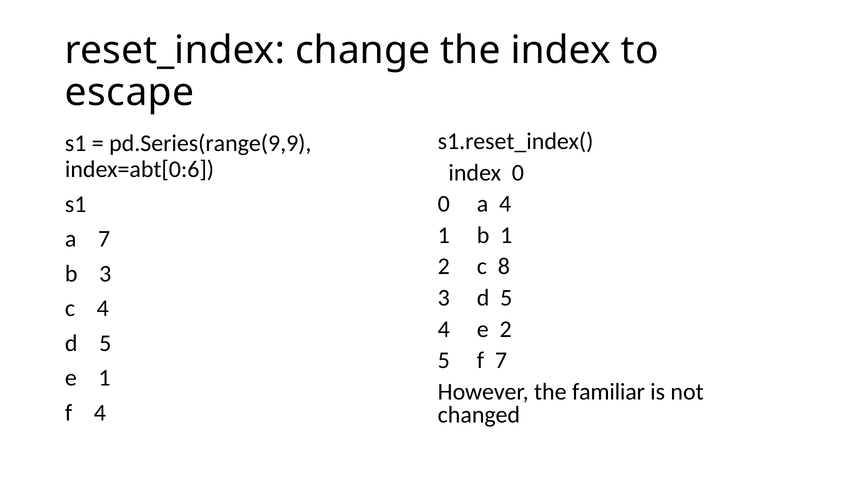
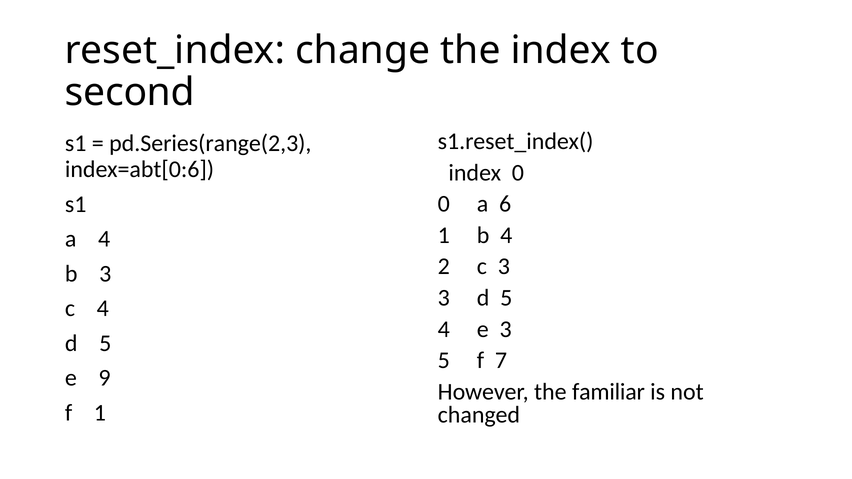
escape: escape -> second
pd.Series(range(9,9: pd.Series(range(9,9 -> pd.Series(range(2,3
a 4: 4 -> 6
b 1: 1 -> 4
a 7: 7 -> 4
c 8: 8 -> 3
e 2: 2 -> 3
e 1: 1 -> 9
f 4: 4 -> 1
